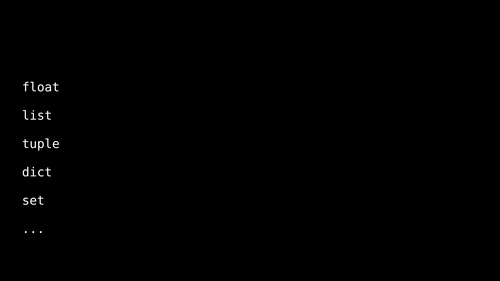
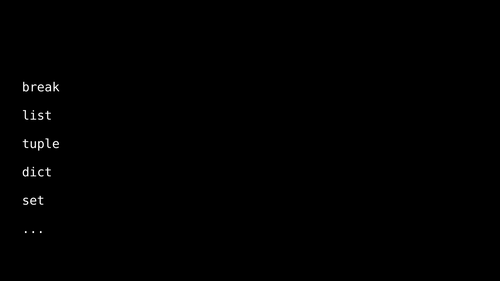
float: float -> break
